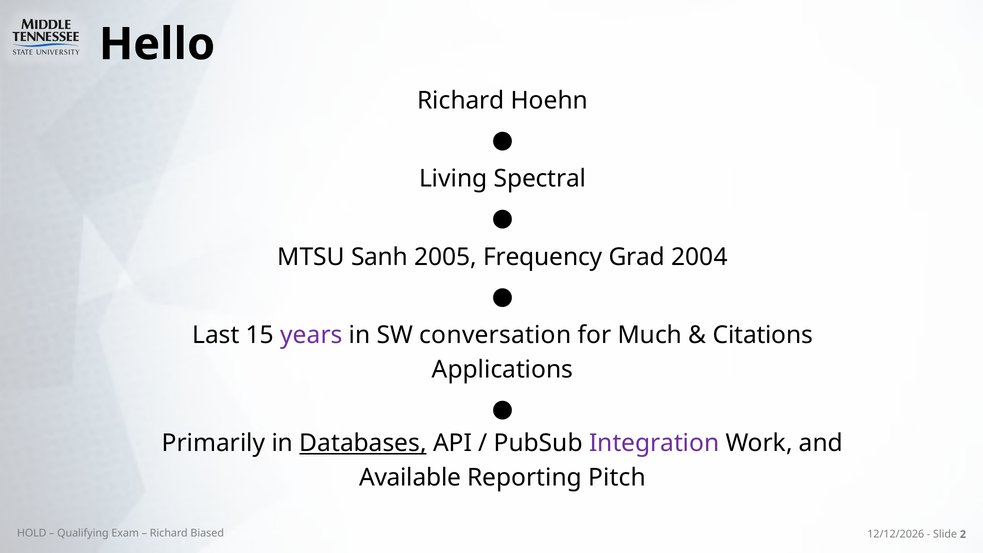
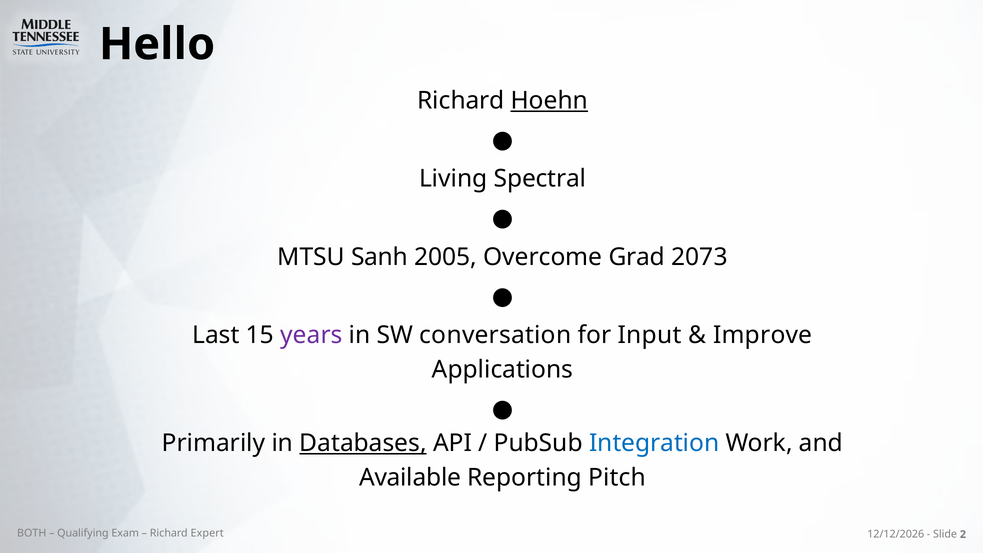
Hoehn underline: none -> present
Frequency: Frequency -> Overcome
2004: 2004 -> 2073
Much: Much -> Input
Citations: Citations -> Improve
Integration colour: purple -> blue
HOLD: HOLD -> BOTH
Biased: Biased -> Expert
